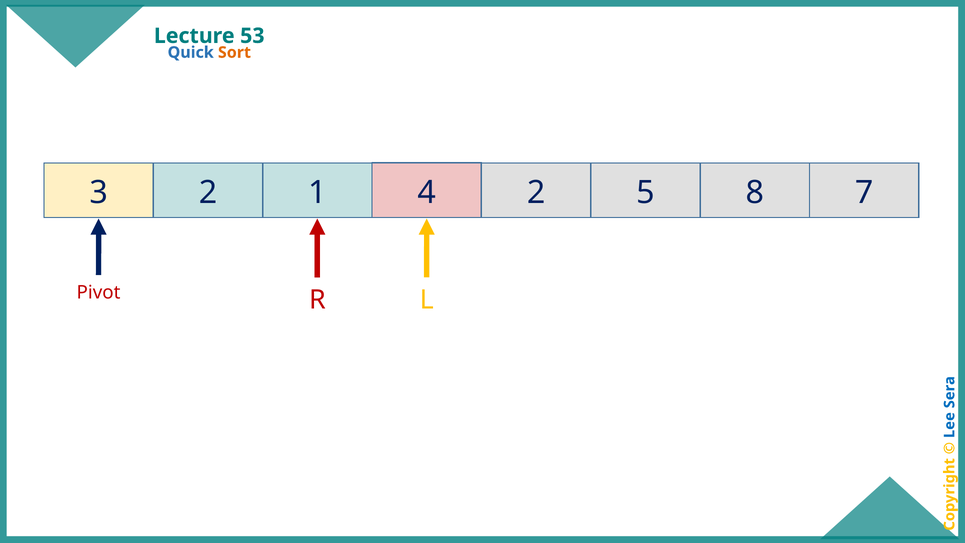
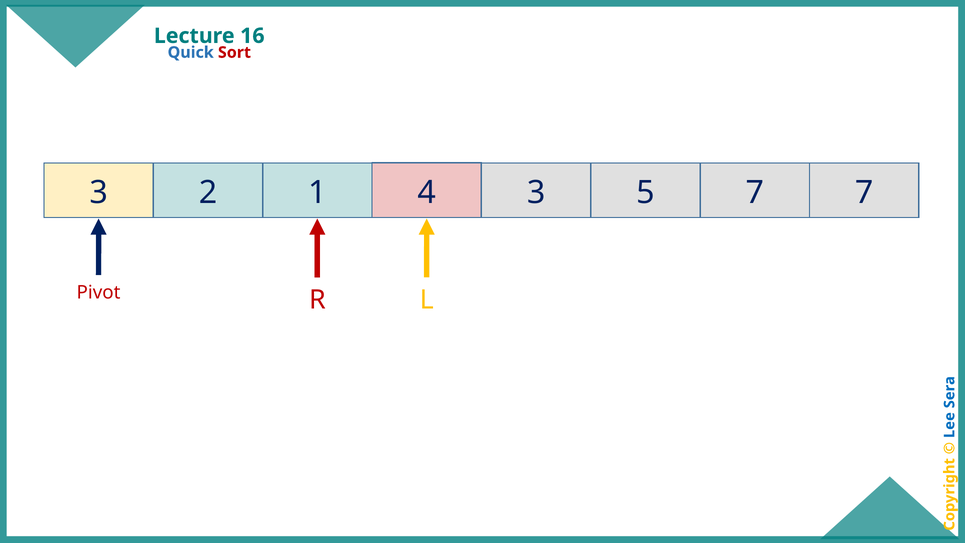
53: 53 -> 16
Sort colour: orange -> red
1 2: 2 -> 3
5 8: 8 -> 7
